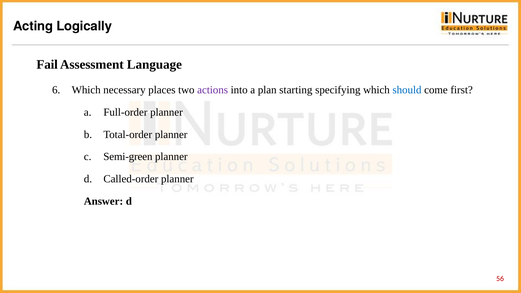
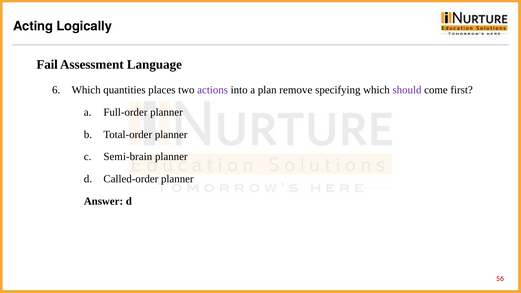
necessary: necessary -> quantities
starting: starting -> remove
should colour: blue -> purple
Semi-green: Semi-green -> Semi-brain
